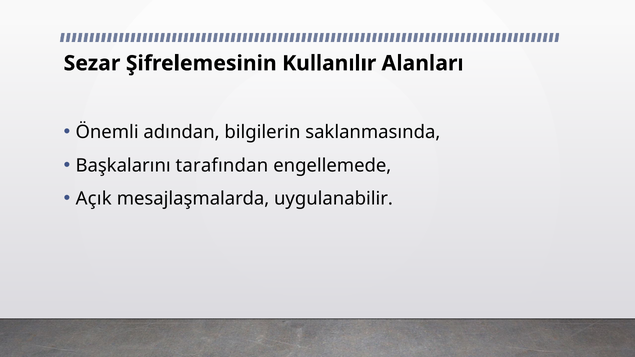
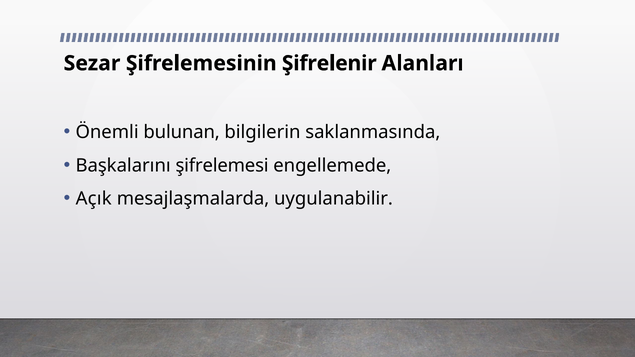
Kullanılır: Kullanılır -> Şifrelenir
adından: adından -> bulunan
tarafından: tarafından -> şifrelemesi
